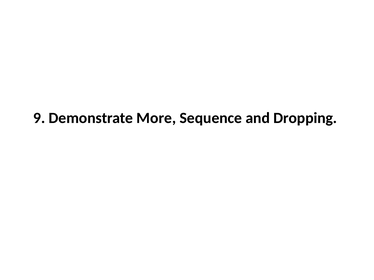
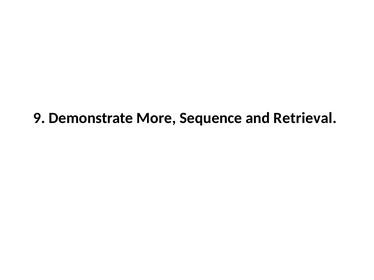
Dropping: Dropping -> Retrieval
